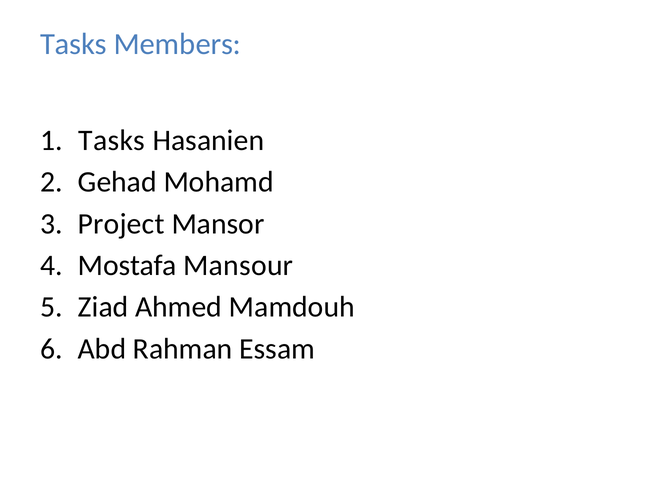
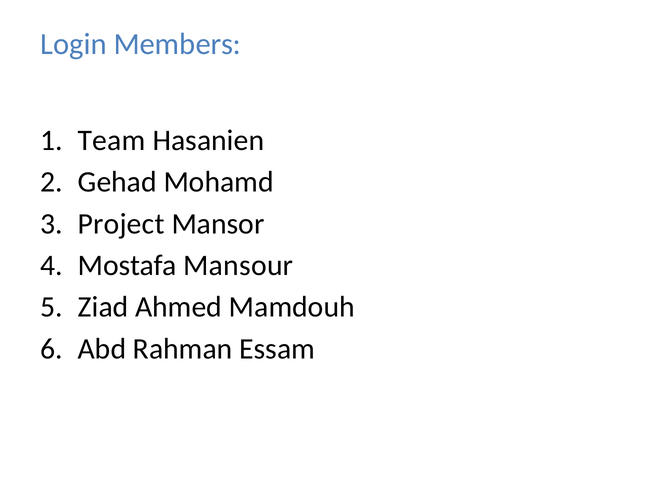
Tasks at (74, 44): Tasks -> Login
Tasks at (112, 140): Tasks -> Team
